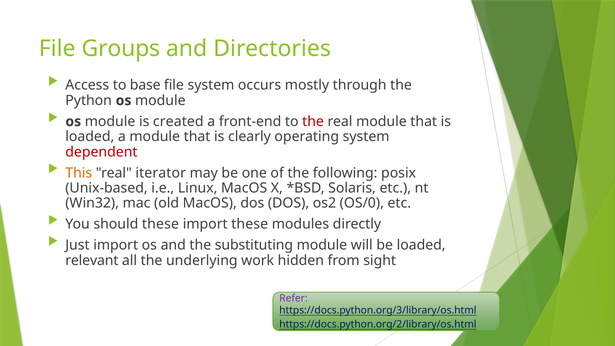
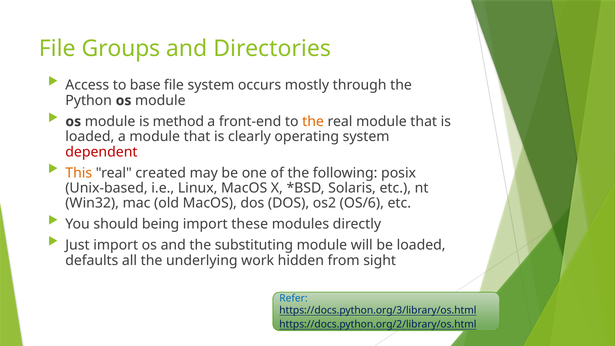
created: created -> method
the at (313, 121) colour: red -> orange
iterator: iterator -> created
OS/0: OS/0 -> OS/6
should these: these -> being
relevant: relevant -> defaults
Refer colour: purple -> blue
